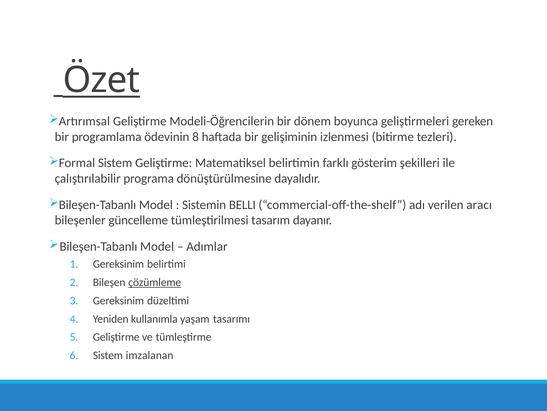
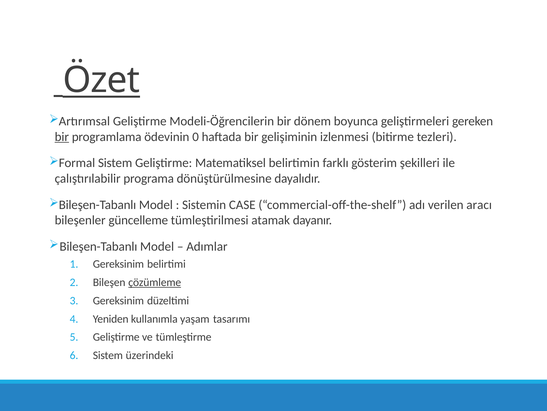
bir at (62, 137) underline: none -> present
8: 8 -> 0
BELLI: BELLI -> CASE
tasarım: tasarım -> atamak
imzalanan: imzalanan -> üzerindeki
